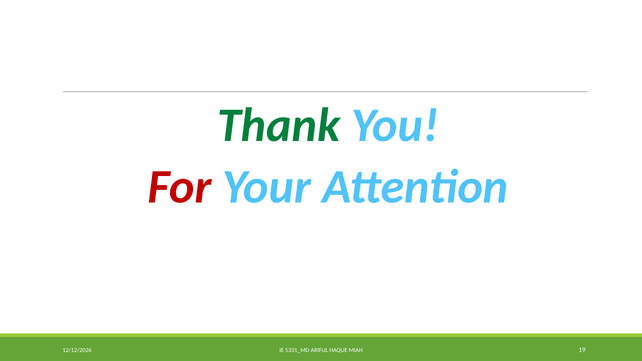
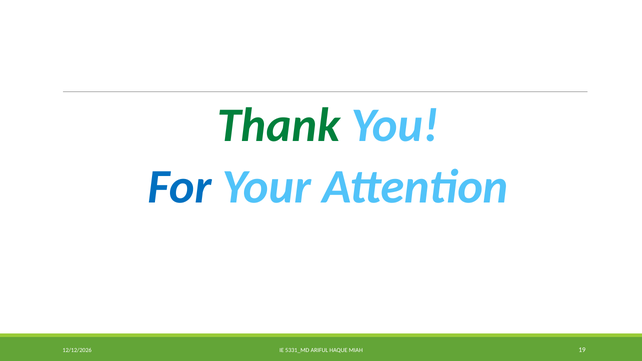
For colour: red -> blue
